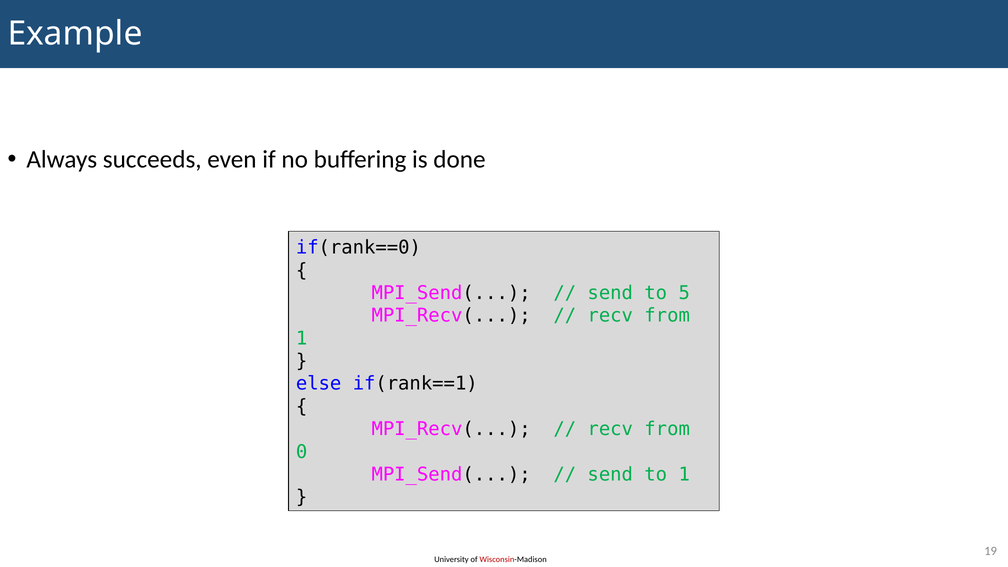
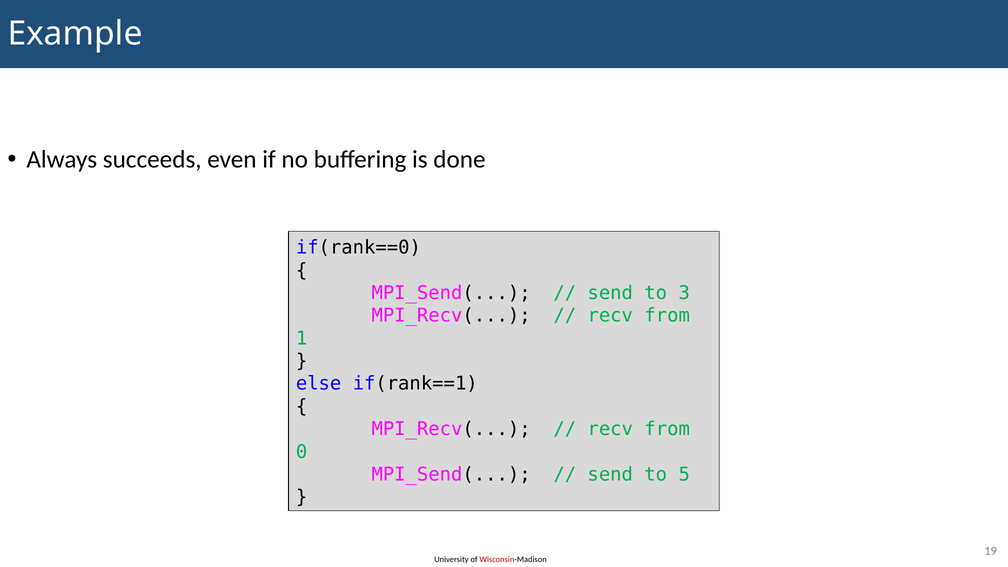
5: 5 -> 3
to 1: 1 -> 5
